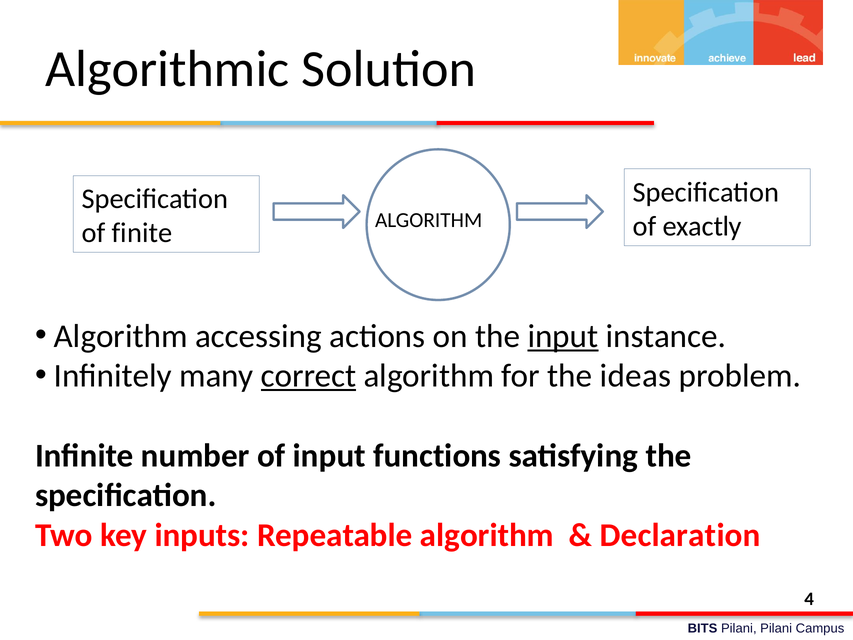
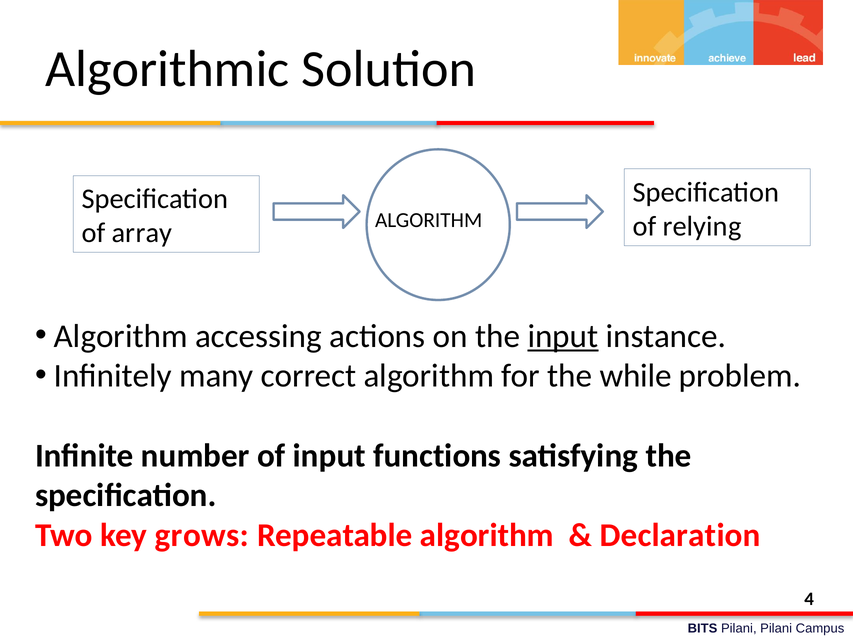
exactly: exactly -> relying
finite: finite -> array
correct underline: present -> none
ideas: ideas -> while
inputs: inputs -> grows
